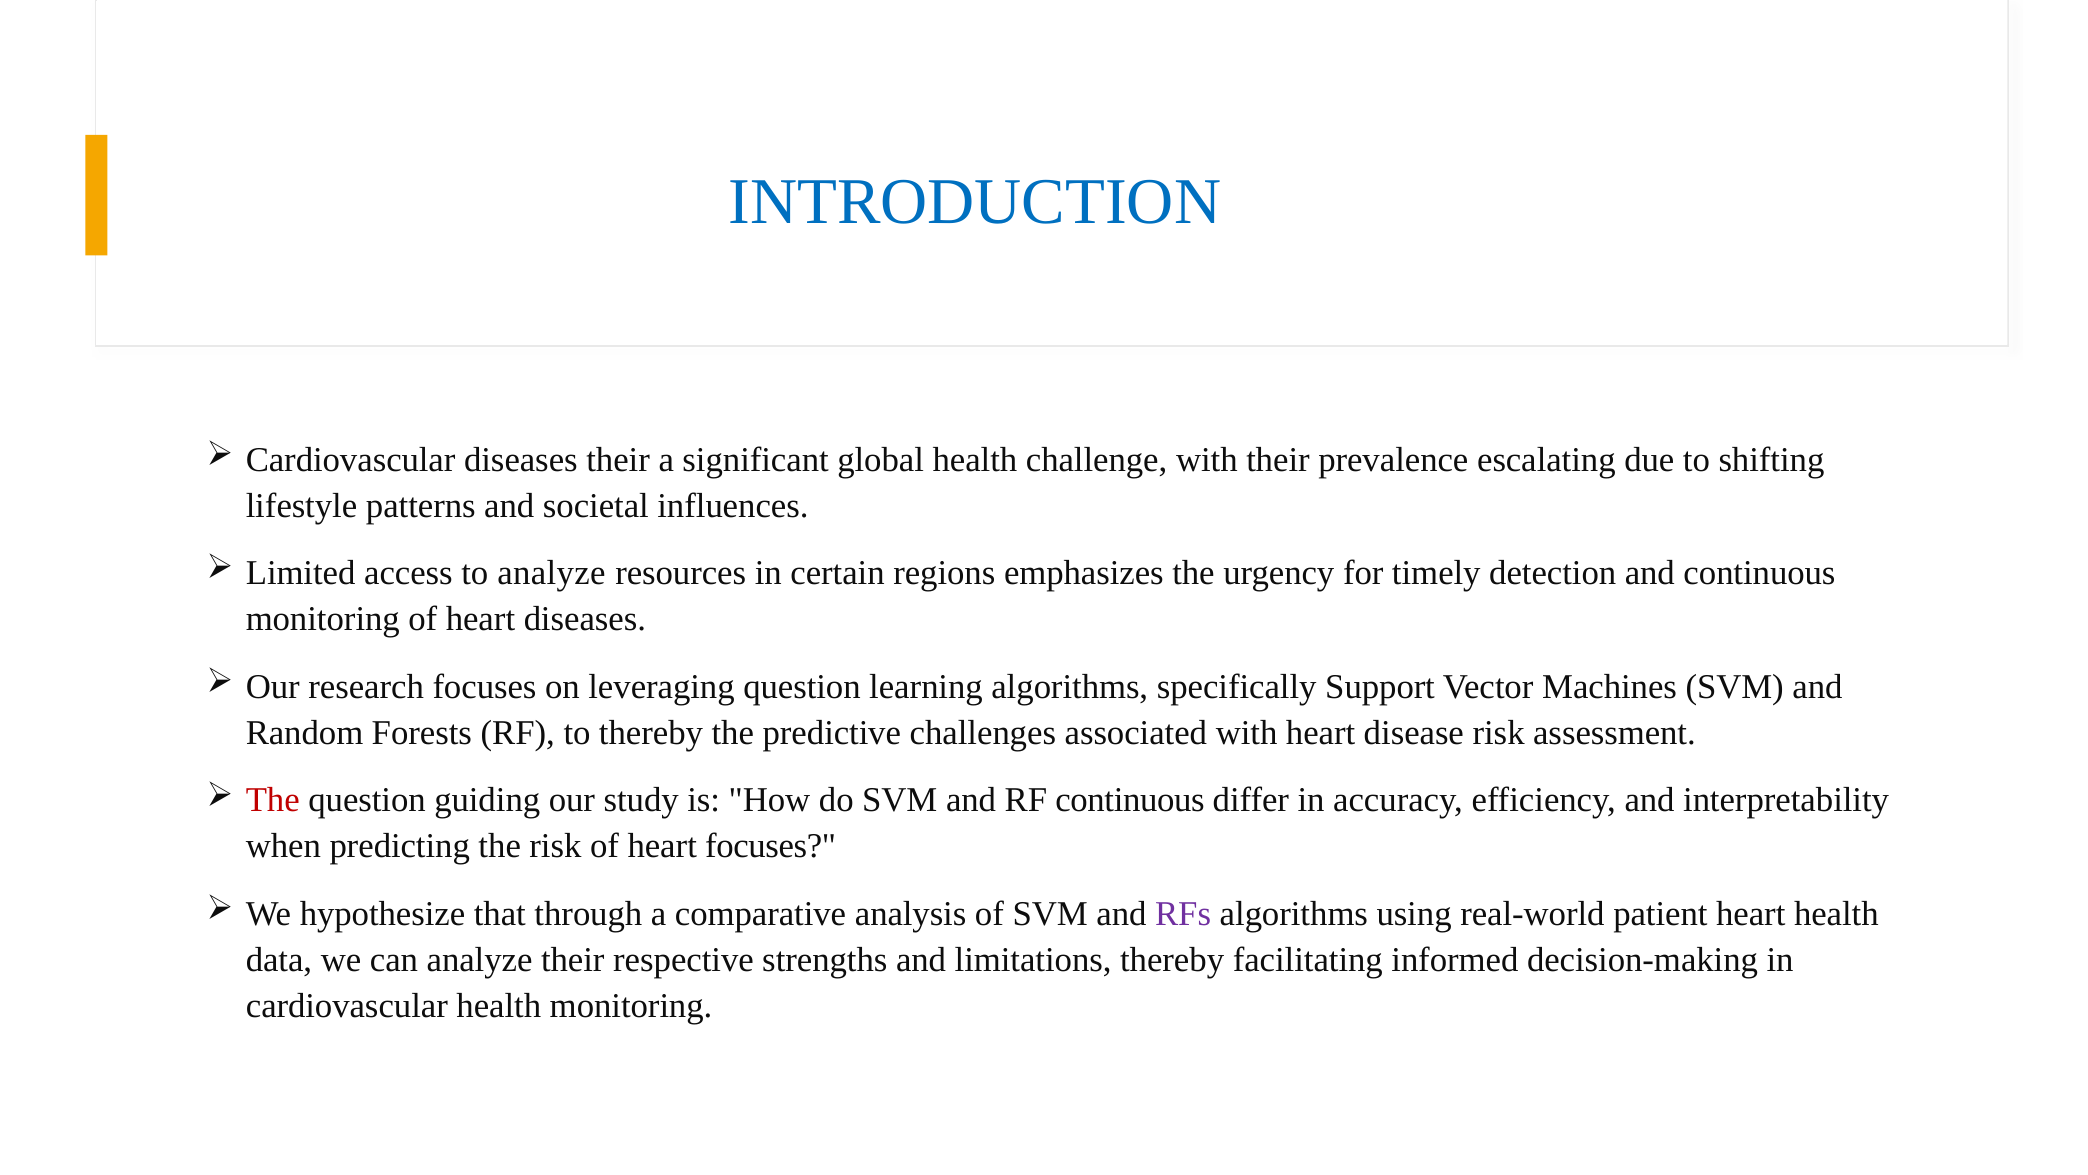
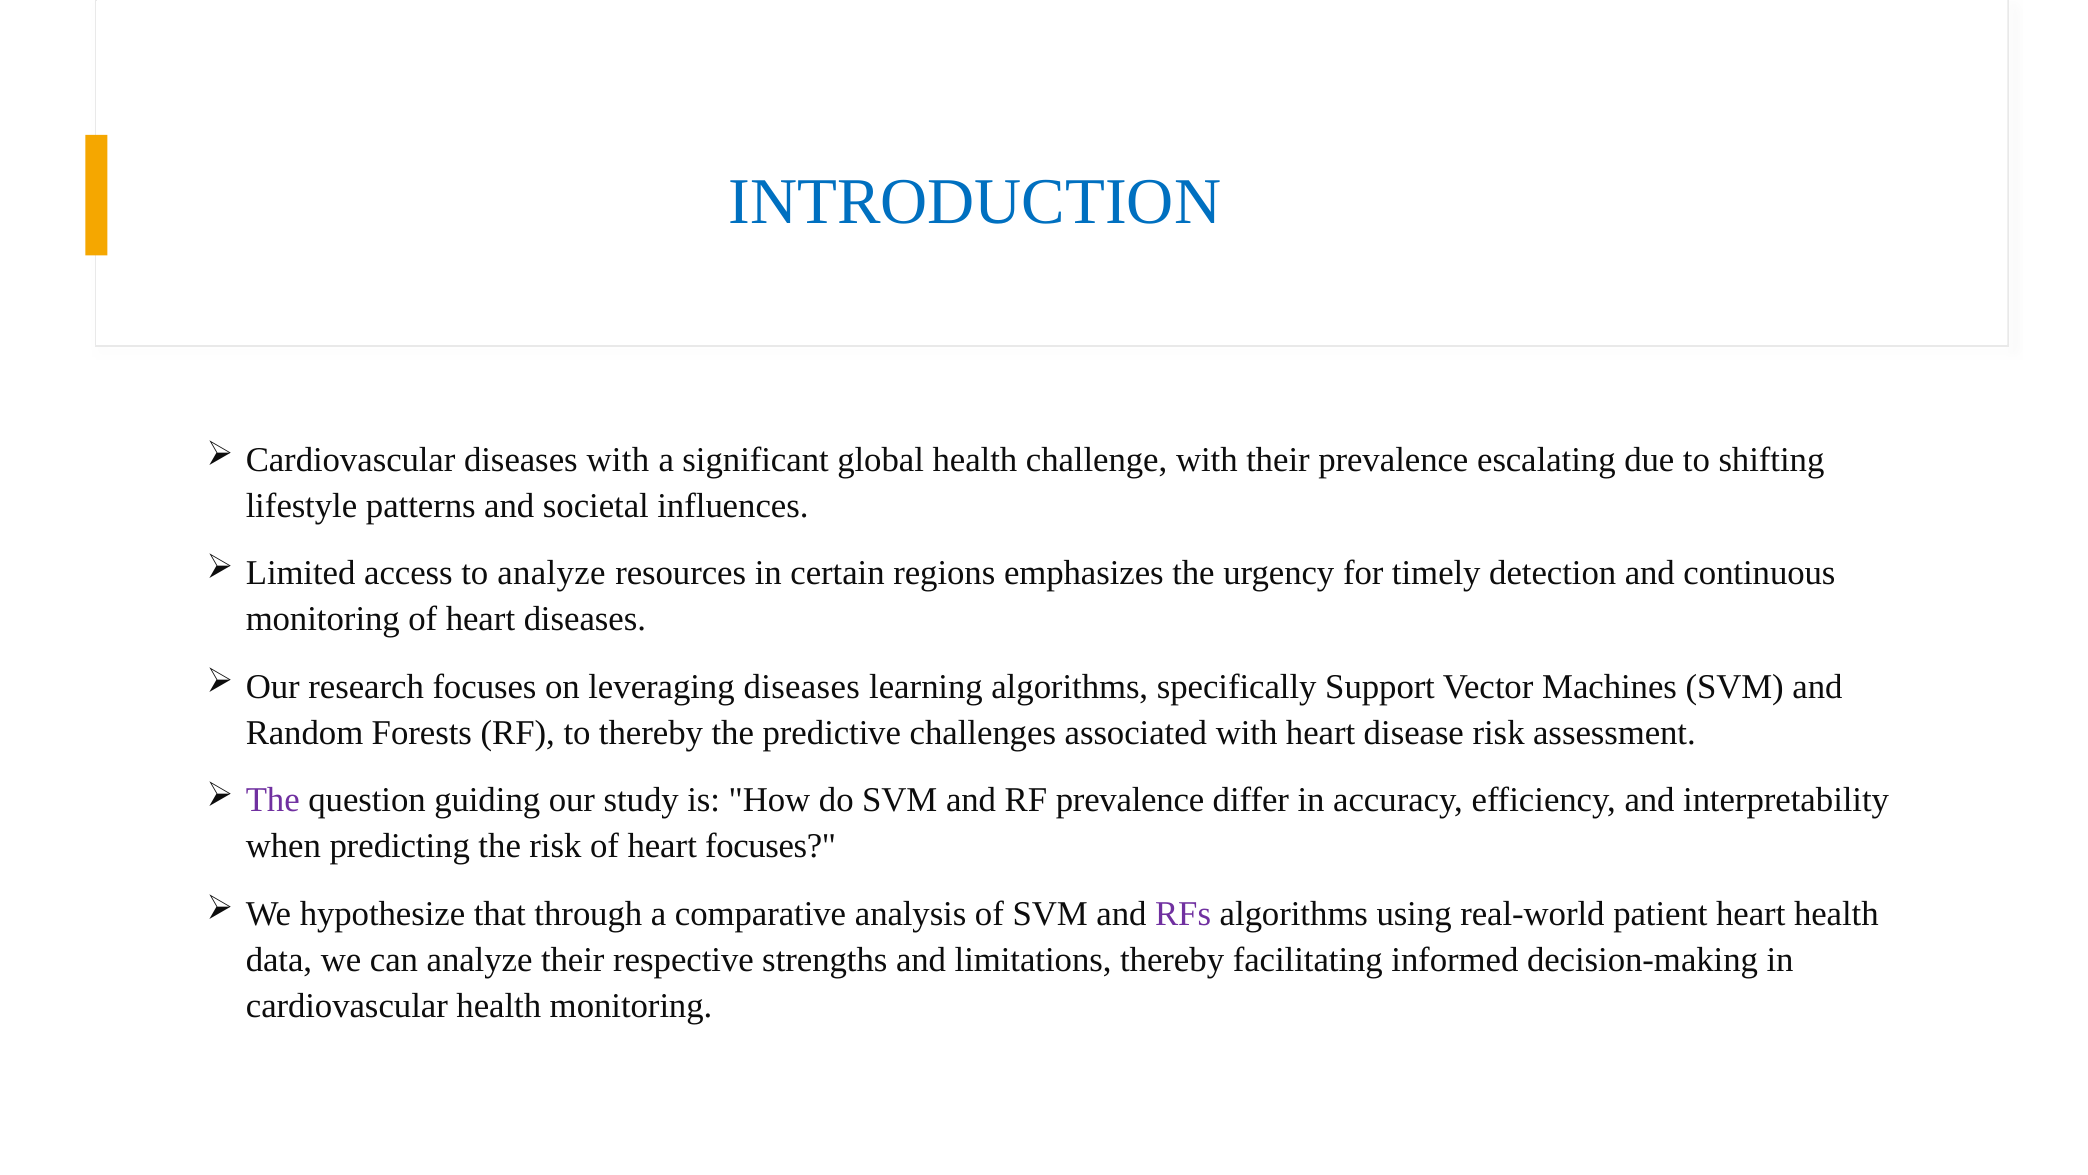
diseases their: their -> with
leveraging question: question -> diseases
The at (273, 800) colour: red -> purple
RF continuous: continuous -> prevalence
